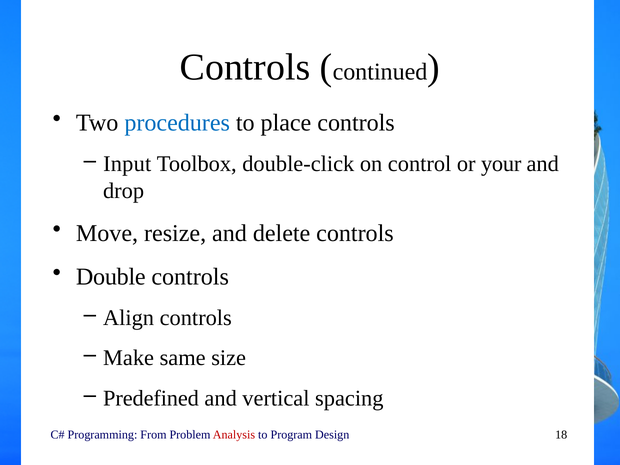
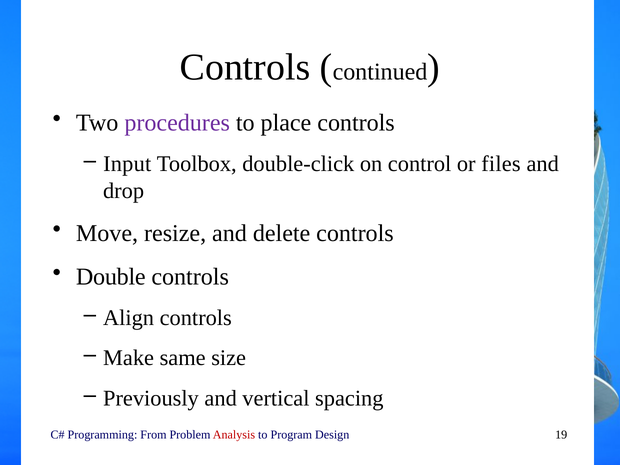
procedures colour: blue -> purple
your: your -> files
Predefined: Predefined -> Previously
18: 18 -> 19
